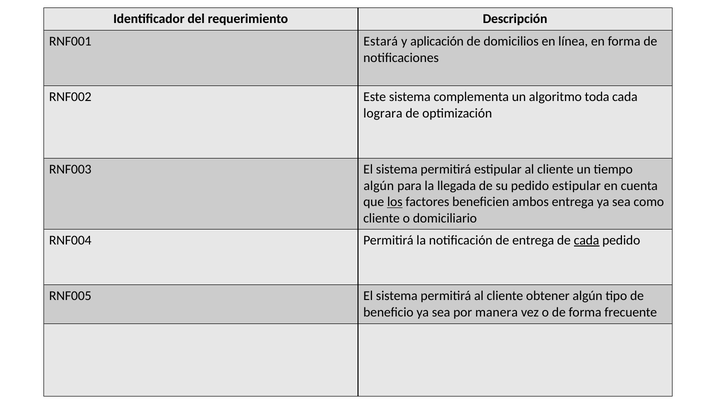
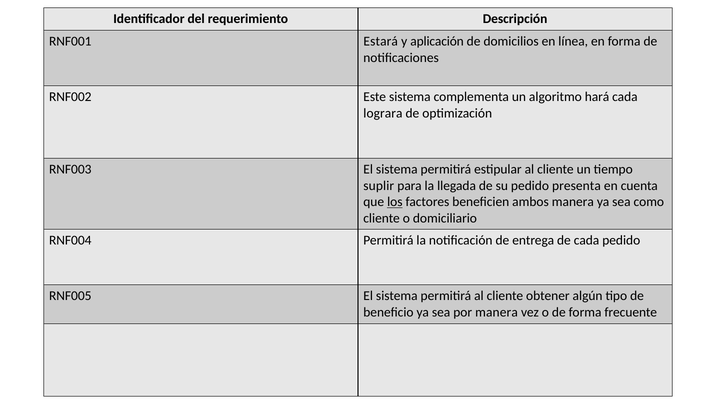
toda: toda -> hará
algún at (379, 186): algún -> suplir
pedido estipular: estipular -> presenta
ambos entrega: entrega -> manera
cada at (587, 240) underline: present -> none
